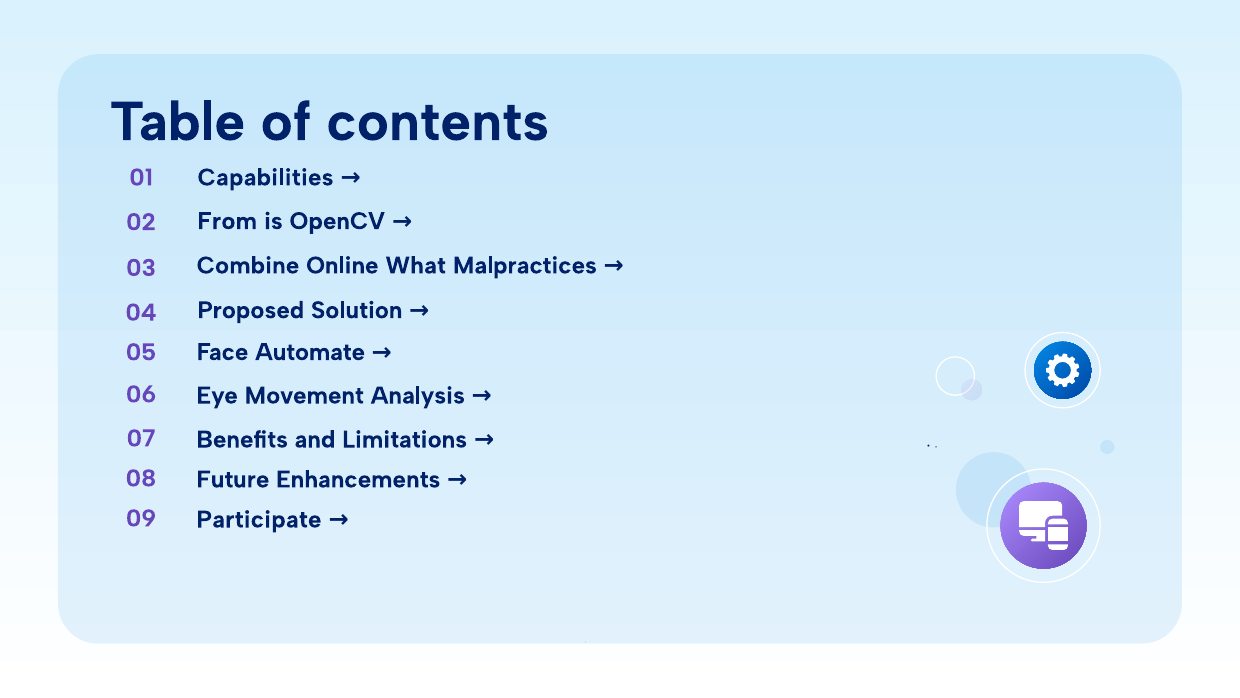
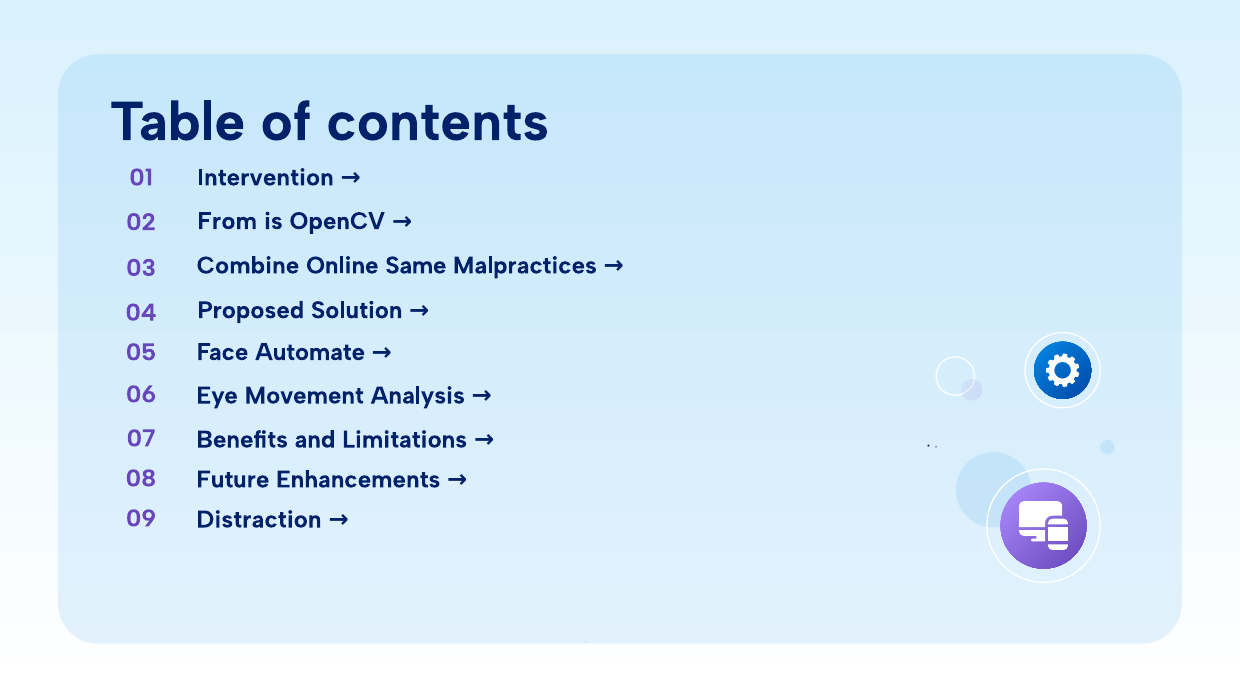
Capabilities: Capabilities -> Intervention
What: What -> Same
Participate: Participate -> Distraction
